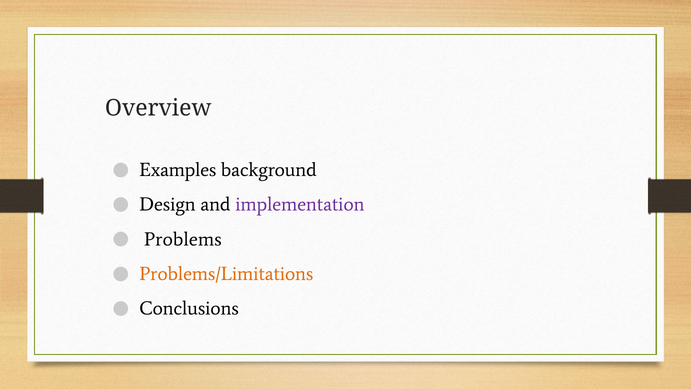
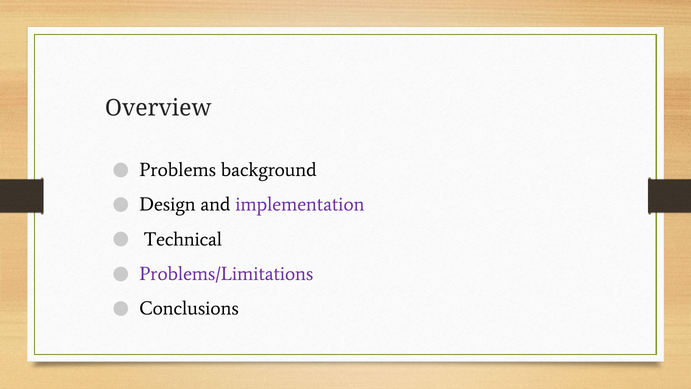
Examples: Examples -> Problems
Problems: Problems -> Technical
Problems/Limitations colour: orange -> purple
